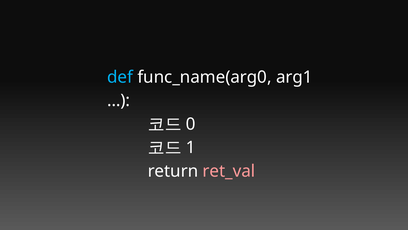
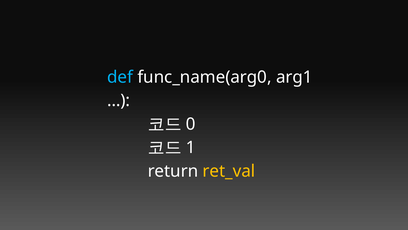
ret_val colour: pink -> yellow
